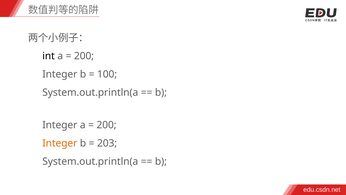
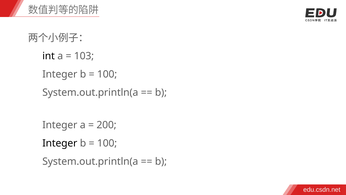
200 at (84, 56): 200 -> 103
Integer at (60, 143) colour: orange -> black
203 at (107, 143): 203 -> 100
